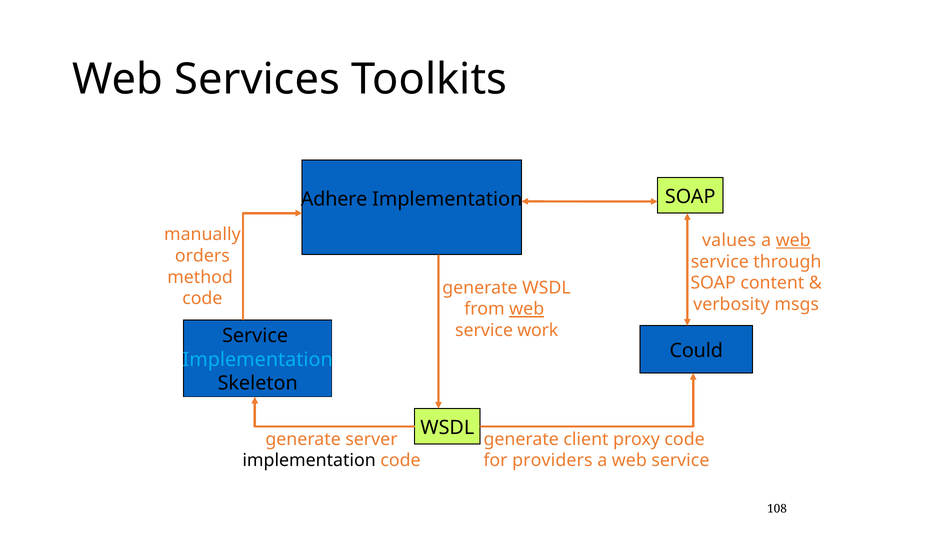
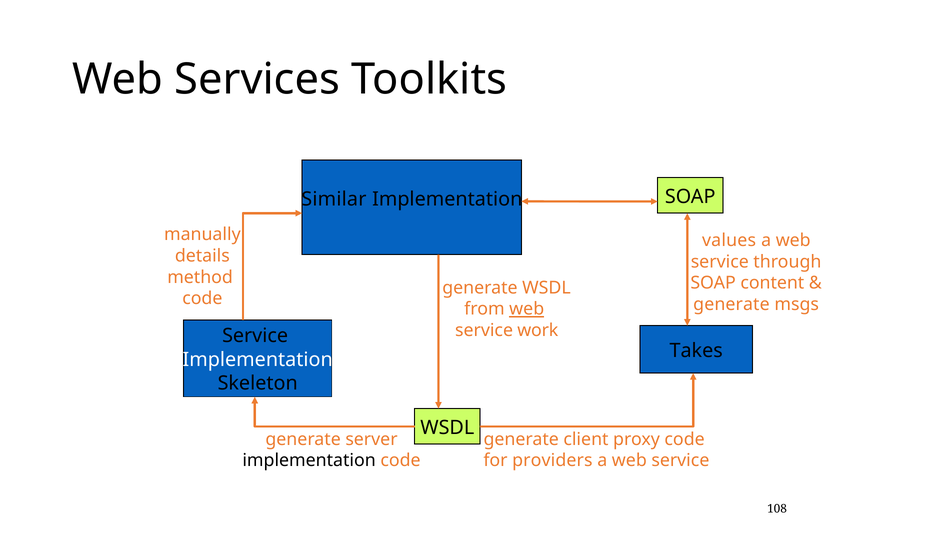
Adhere: Adhere -> Similar
web at (793, 241) underline: present -> none
orders: orders -> details
verbosity at (732, 305): verbosity -> generate
Could: Could -> Takes
Implementation at (258, 360) colour: light blue -> white
